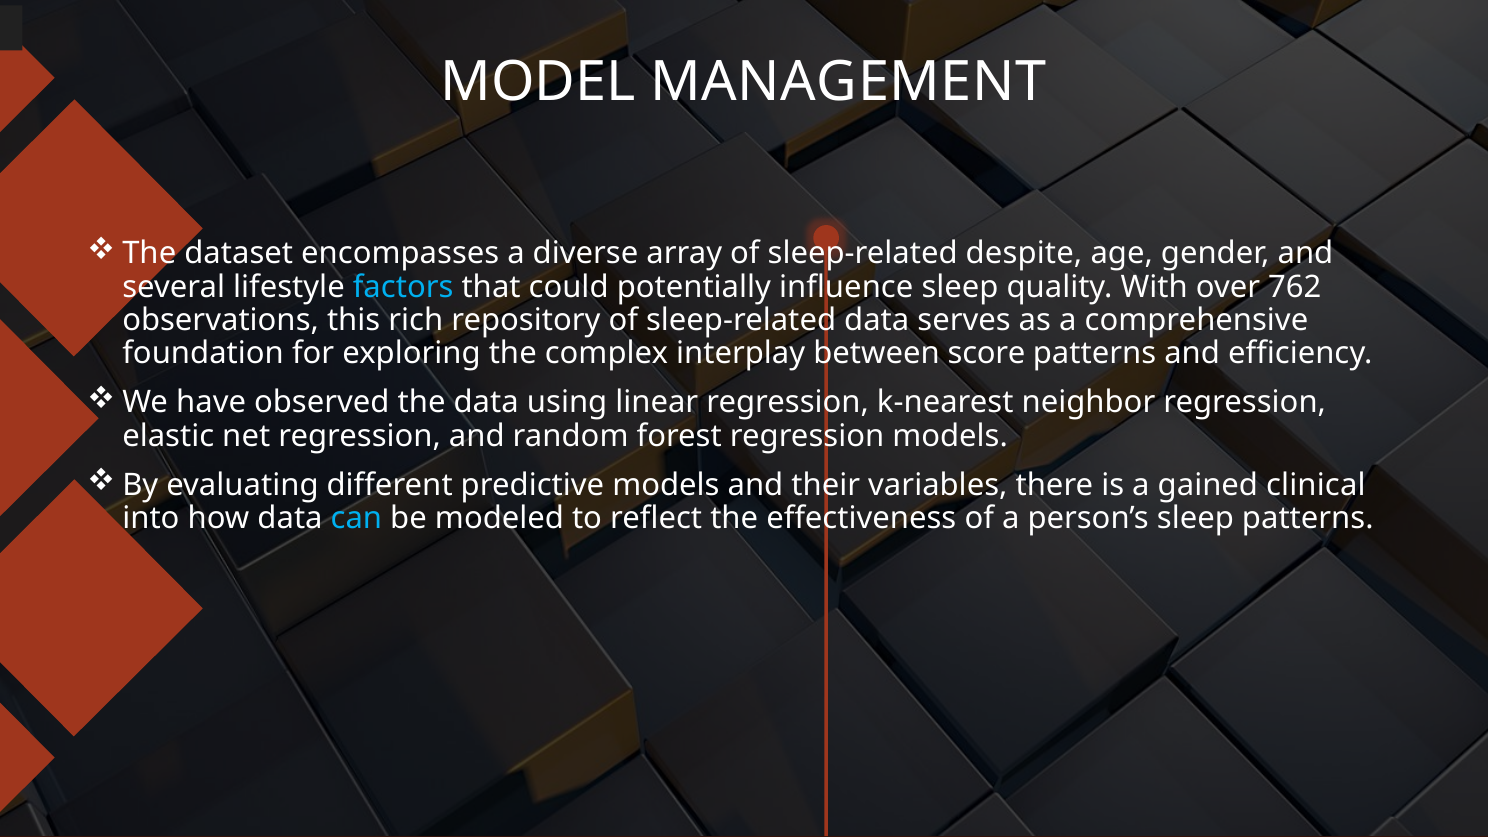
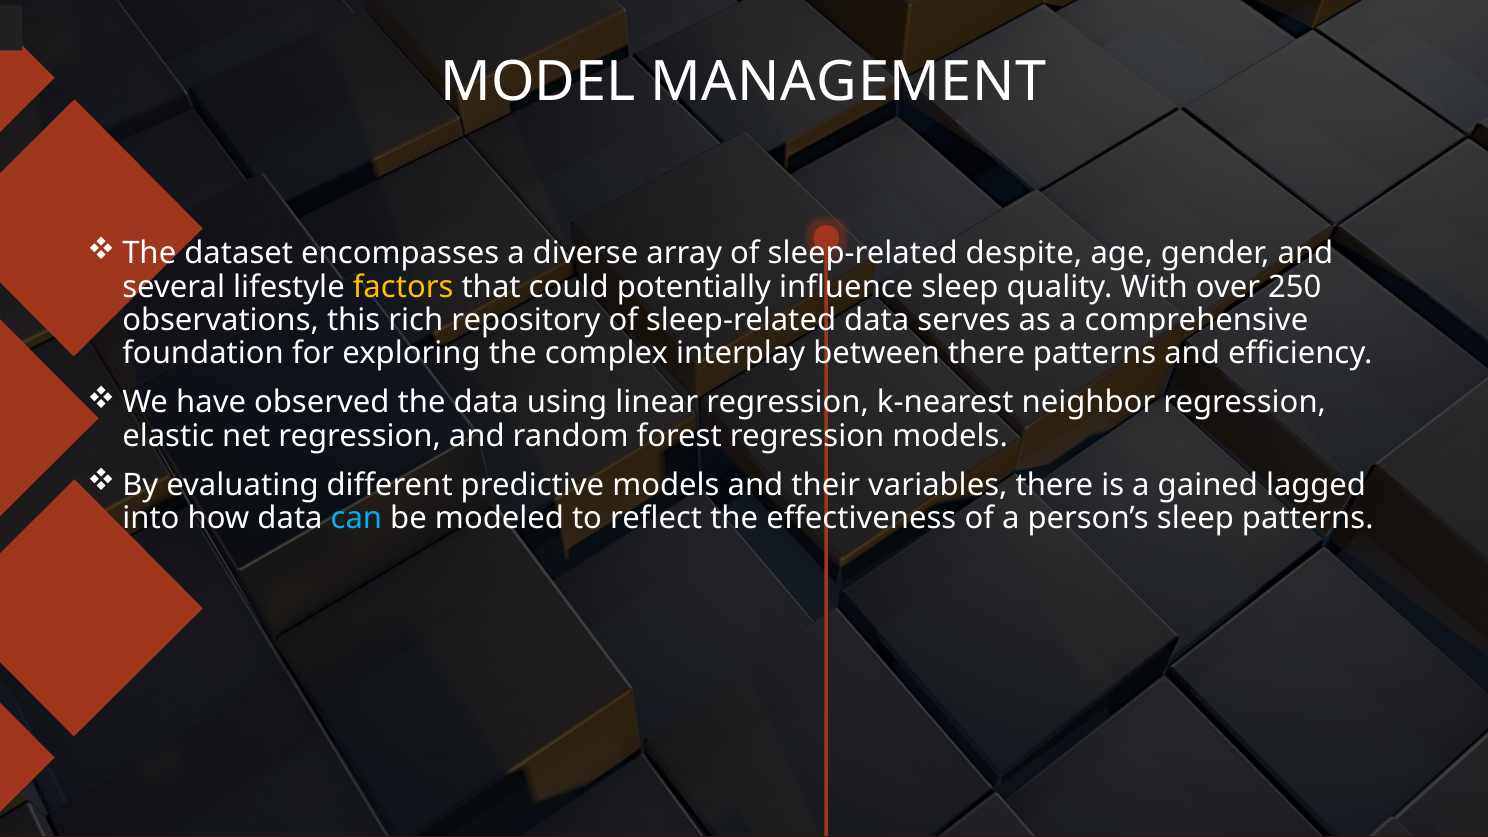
factors colour: light blue -> yellow
762: 762 -> 250
between score: score -> there
clinical: clinical -> lagged
